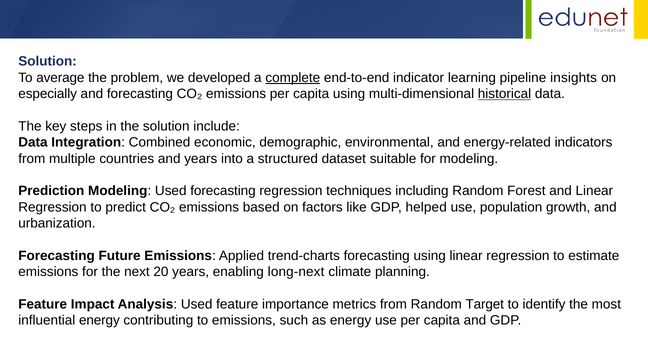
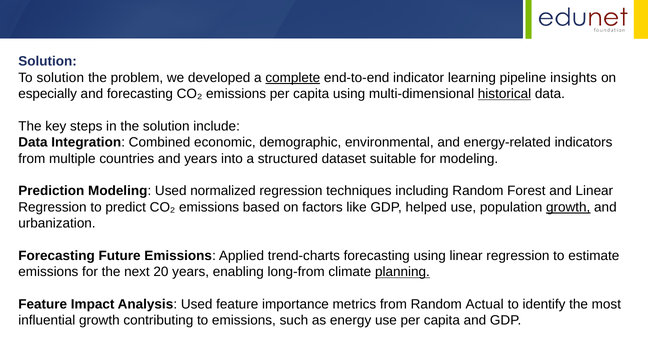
To average: average -> solution
Used forecasting: forecasting -> normalized
growth at (568, 207) underline: none -> present
long-next: long-next -> long-from
planning underline: none -> present
Target: Target -> Actual
influential energy: energy -> growth
